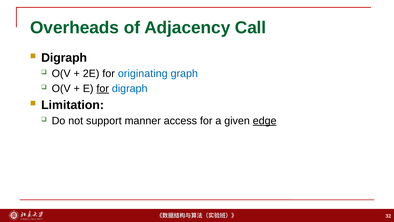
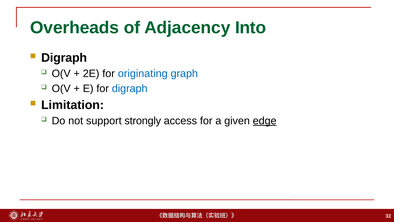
Call: Call -> Into
for at (103, 88) underline: present -> none
manner: manner -> strongly
